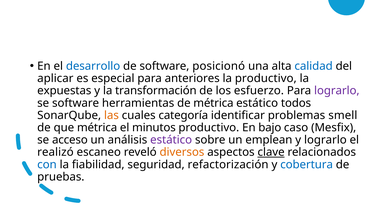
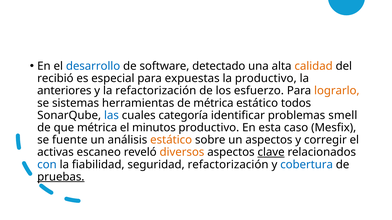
posicionó: posicionó -> detectado
calidad colour: blue -> orange
aplicar: aplicar -> recibió
anteriores: anteriores -> expuestas
expuestas: expuestas -> anteriores
la transformación: transformación -> refactorización
lograrlo at (337, 91) colour: purple -> orange
se software: software -> sistemas
las colour: orange -> blue
bajo: bajo -> esta
acceso: acceso -> fuente
estático at (171, 140) colour: purple -> orange
un emplean: emplean -> aspectos
y lograrlo: lograrlo -> corregir
realizó: realizó -> activas
pruebas underline: none -> present
